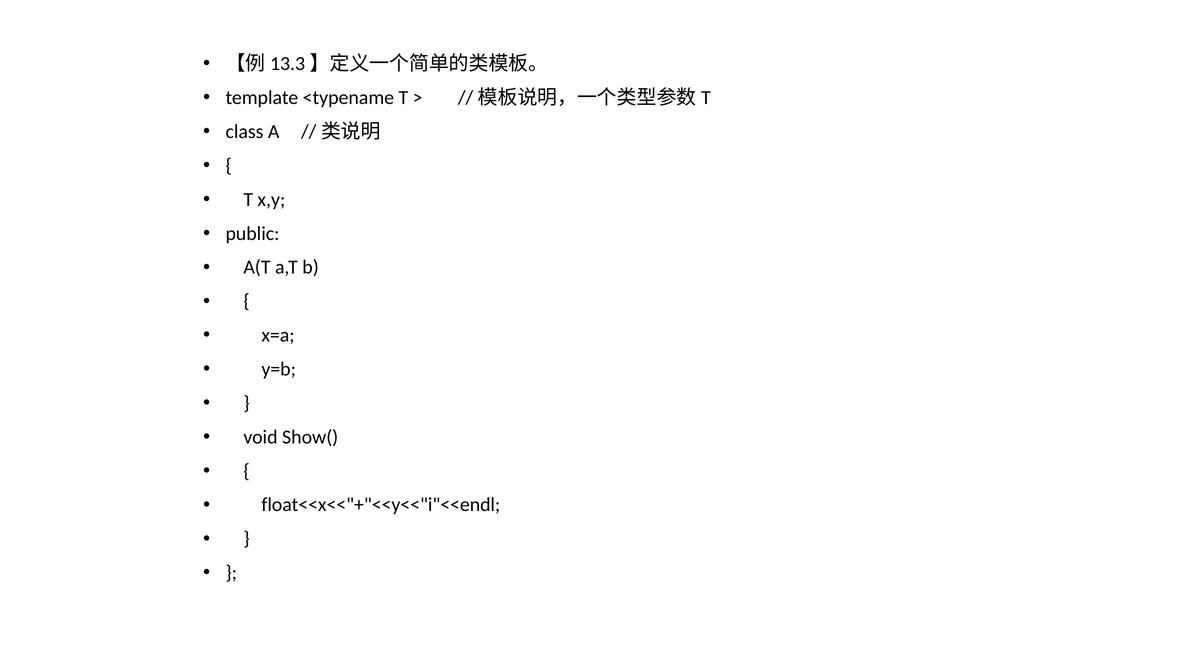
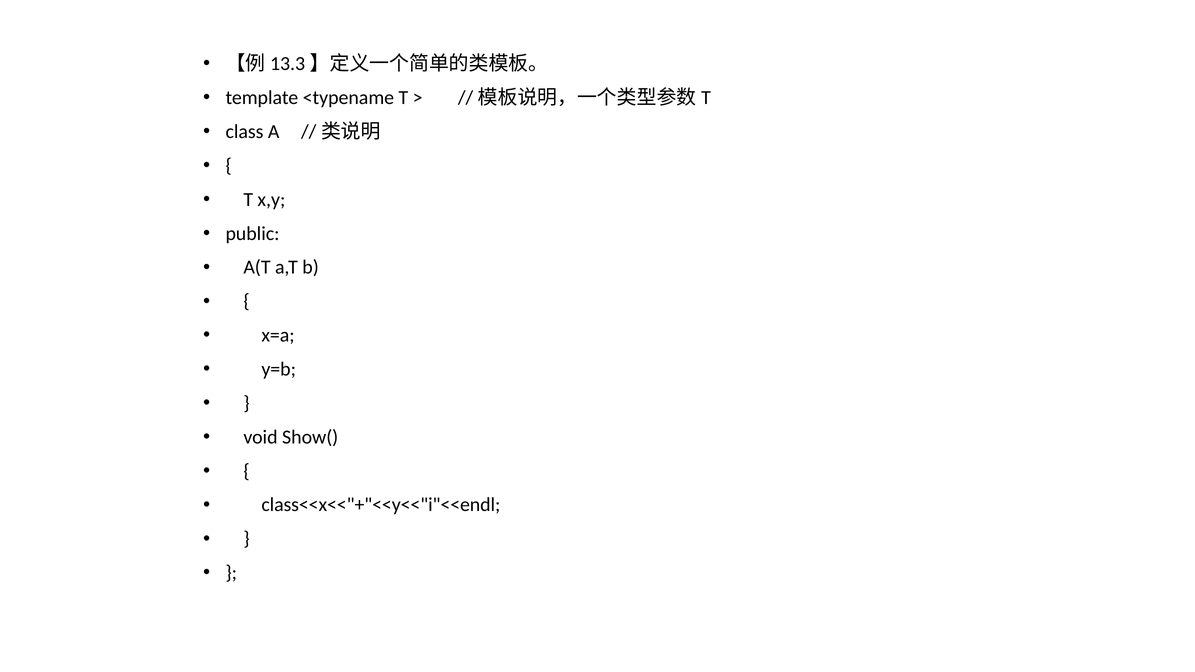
float<<x<<"+"<<y<<"i"<<endl: float<<x<<"+"<<y<<"i"<<endl -> class<<x<<"+"<<y<<"i"<<endl
